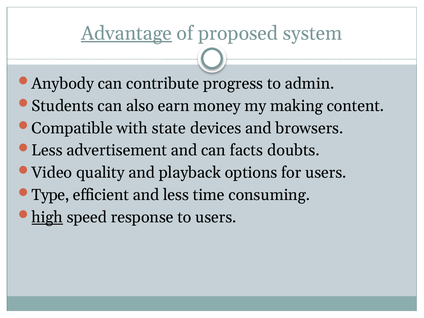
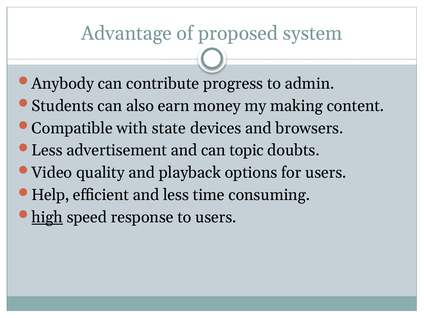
Advantage underline: present -> none
facts: facts -> topic
Type: Type -> Help
